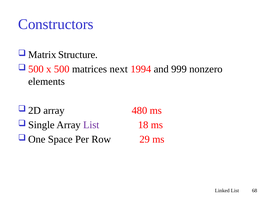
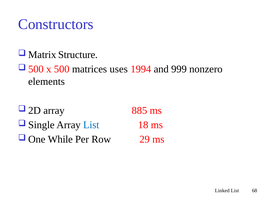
next: next -> uses
480: 480 -> 885
List at (91, 125) colour: purple -> blue
Space: Space -> While
